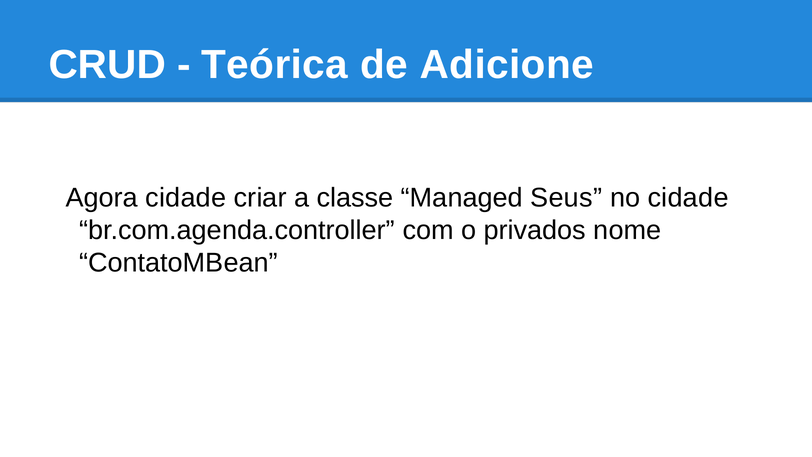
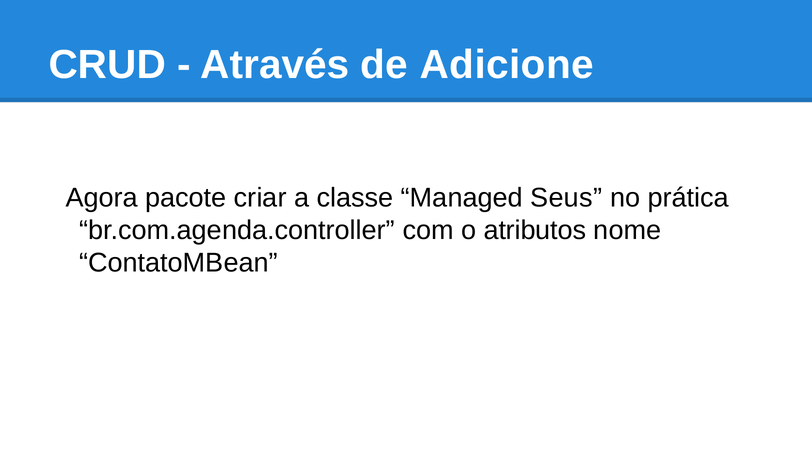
Teórica: Teórica -> Através
Agora cidade: cidade -> pacote
no cidade: cidade -> prática
privados: privados -> atributos
